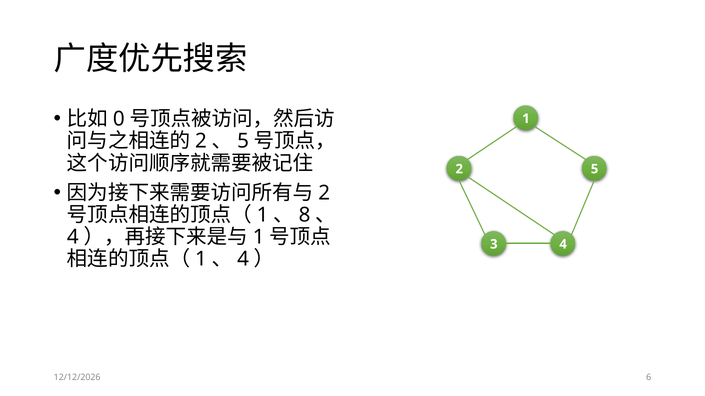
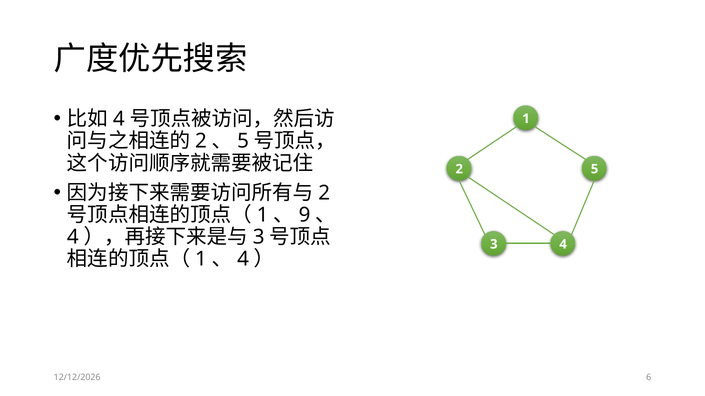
0 at (119, 119): 0 -> 4
8: 8 -> 9
1 at (259, 237): 1 -> 3
